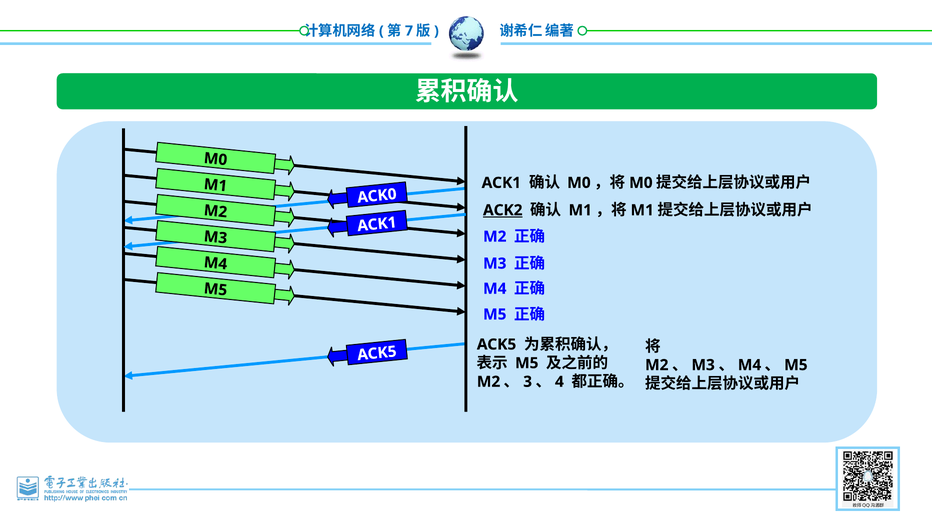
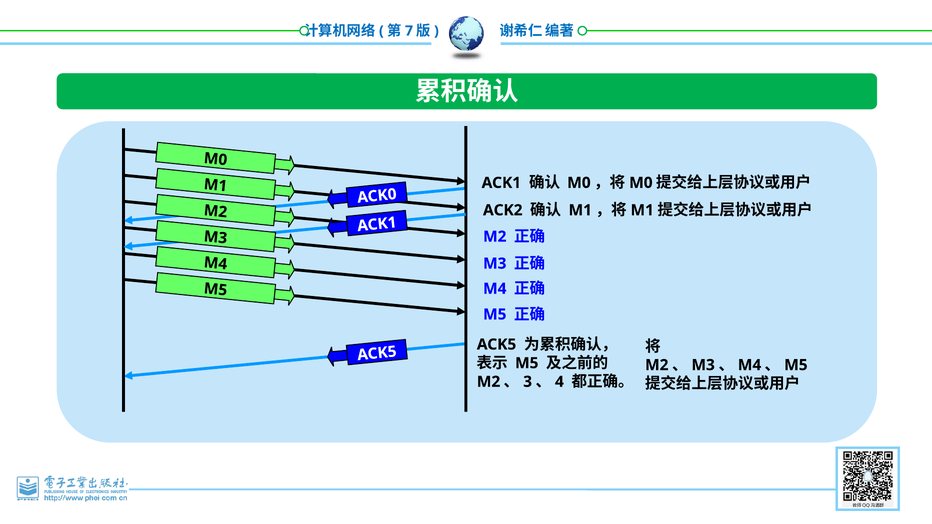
ACK2 underline: present -> none
